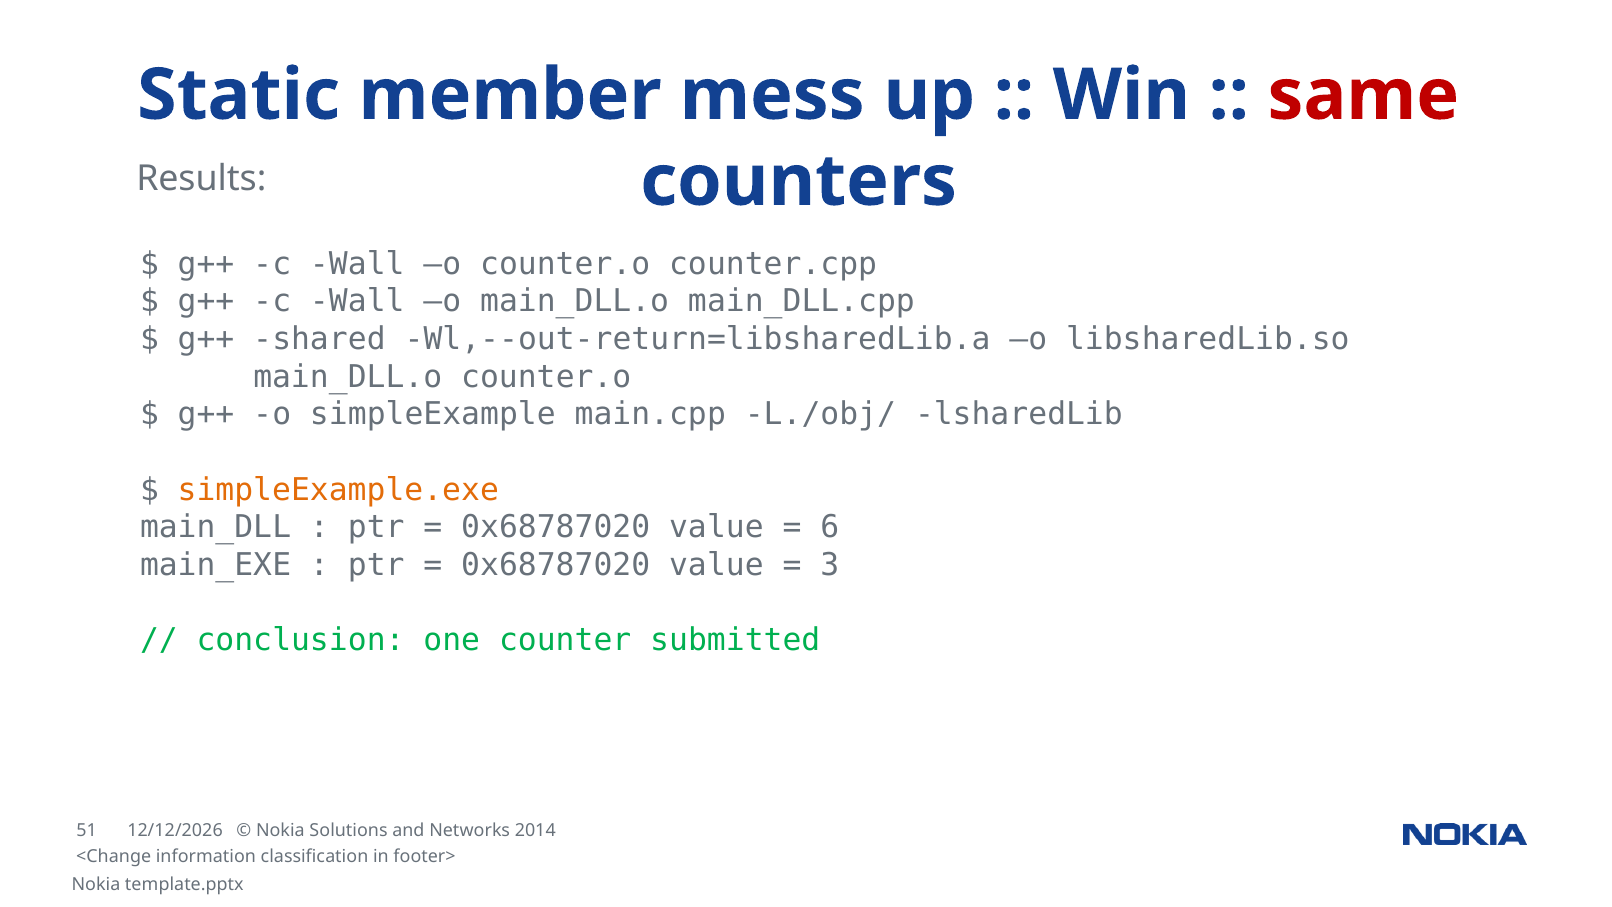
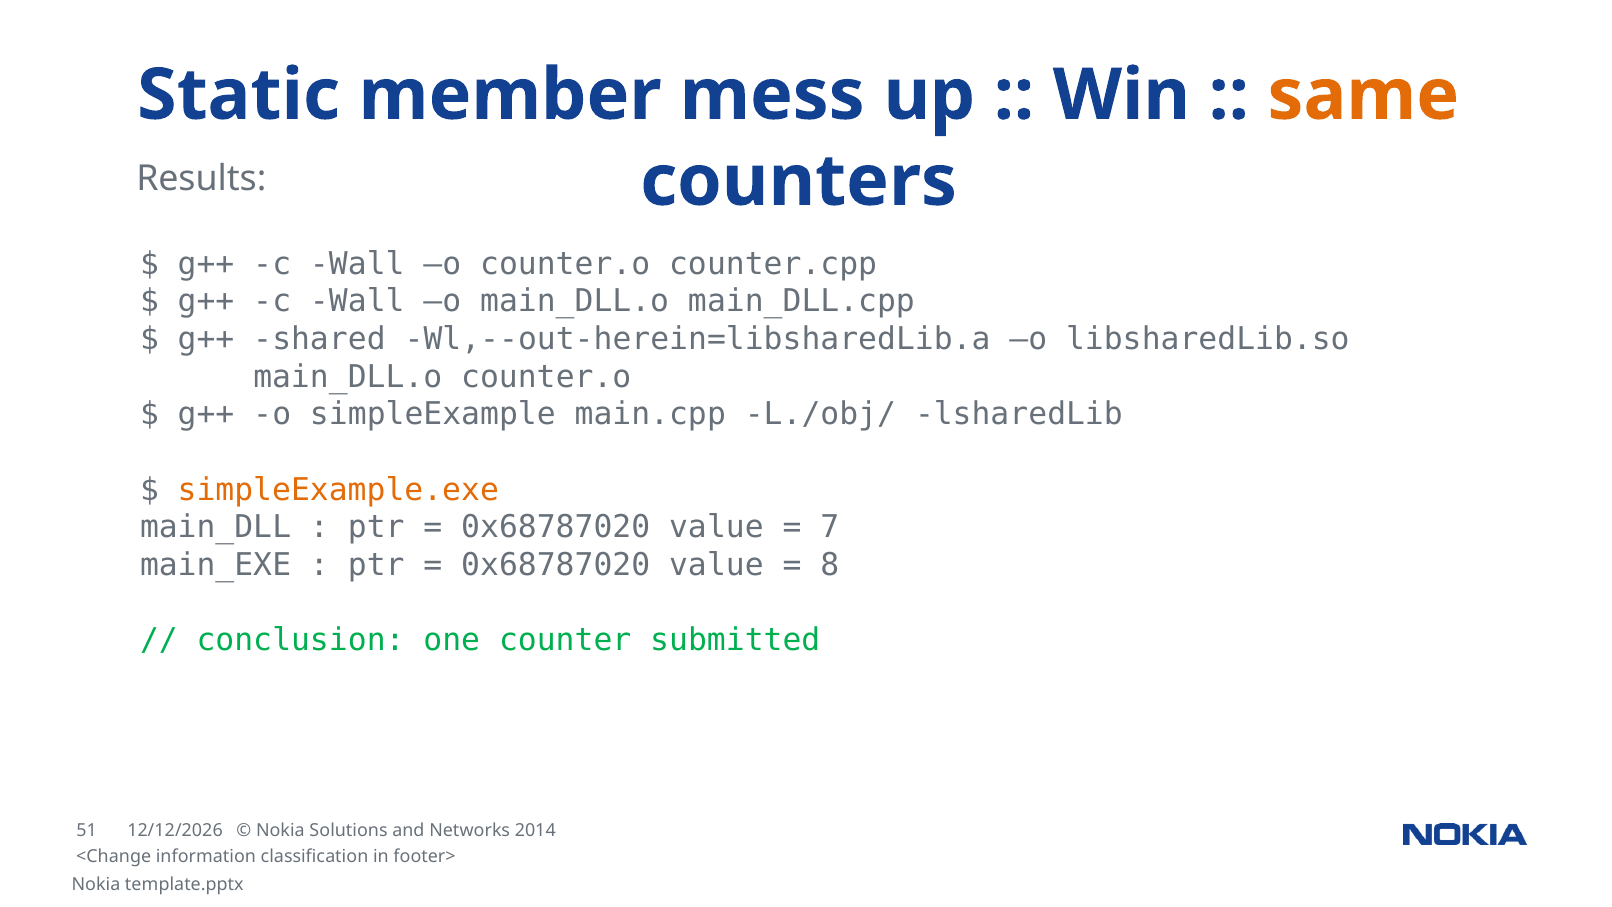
same colour: red -> orange
Wl,--out-return=libsharedLib.a: Wl,--out-return=libsharedLib.a -> Wl,--out-herein=libsharedLib.a
6: 6 -> 7
3: 3 -> 8
